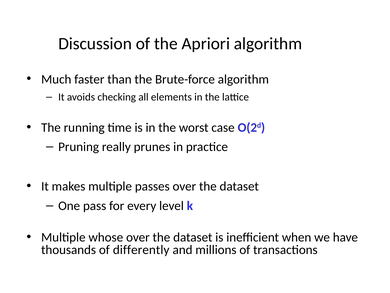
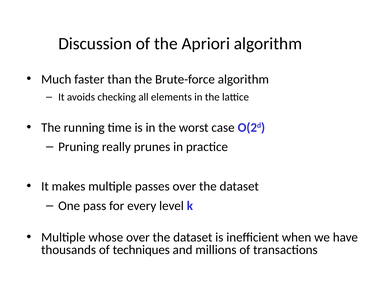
differently: differently -> techniques
